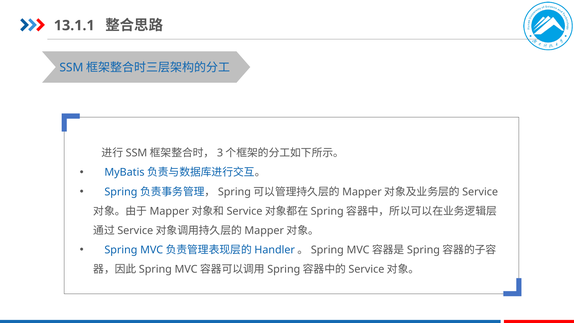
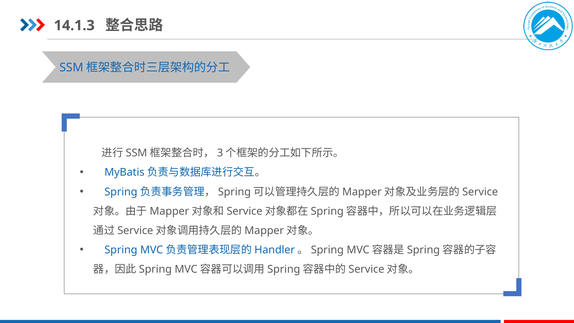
13.1.1: 13.1.1 -> 14.1.3
